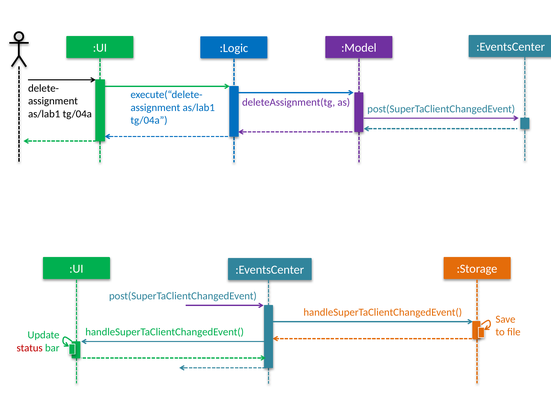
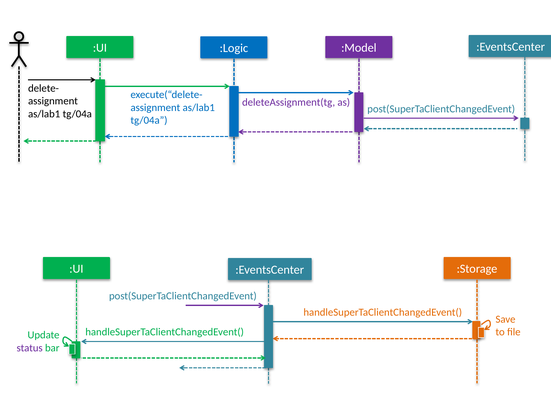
status colour: red -> purple
